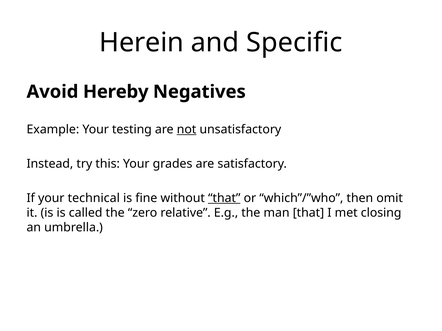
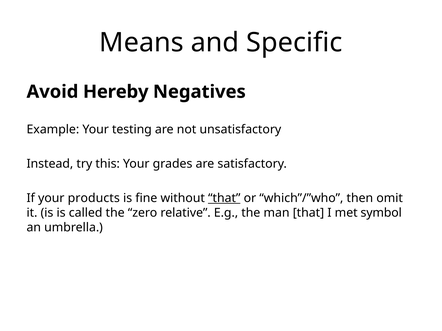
Herein: Herein -> Means
not underline: present -> none
technical: technical -> products
closing: closing -> symbol
